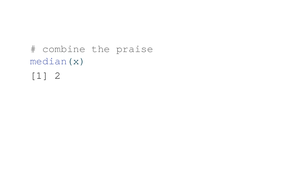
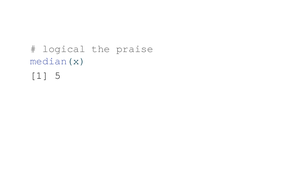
combine: combine -> logical
2: 2 -> 5
